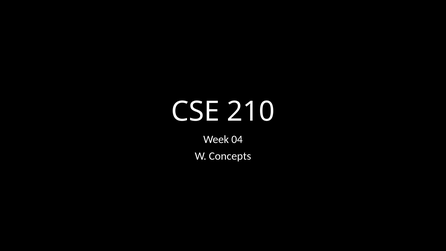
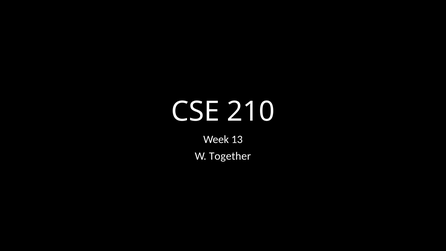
04: 04 -> 13
Concepts: Concepts -> Together
